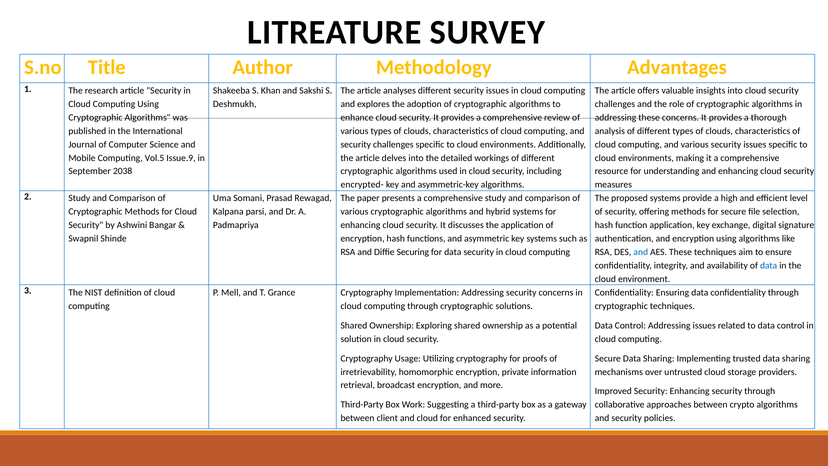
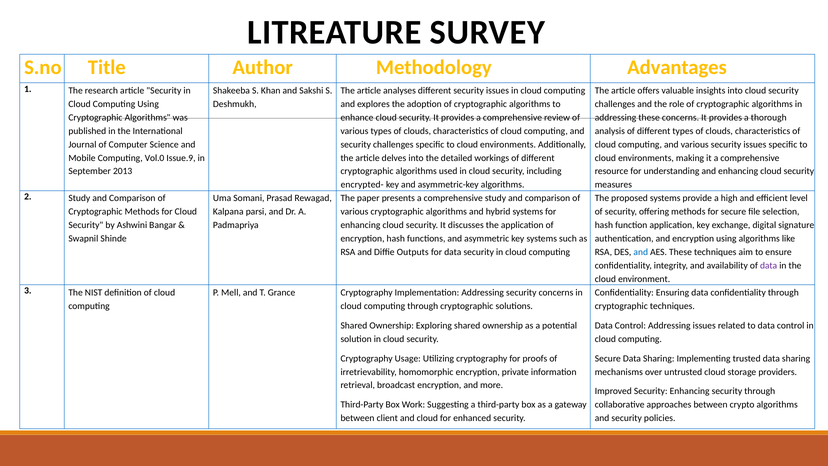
Vol.5: Vol.5 -> Vol.0
2038: 2038 -> 2013
Securing: Securing -> Outputs
data at (769, 265) colour: blue -> purple
